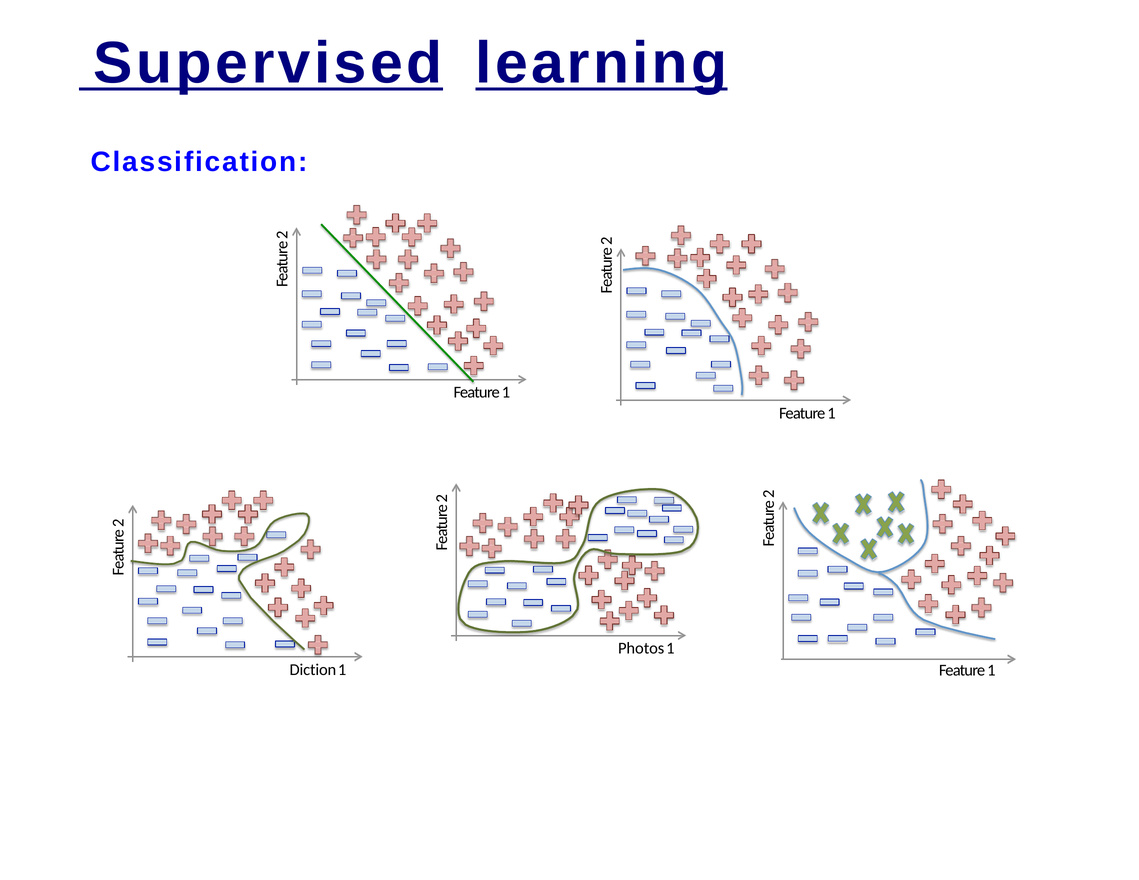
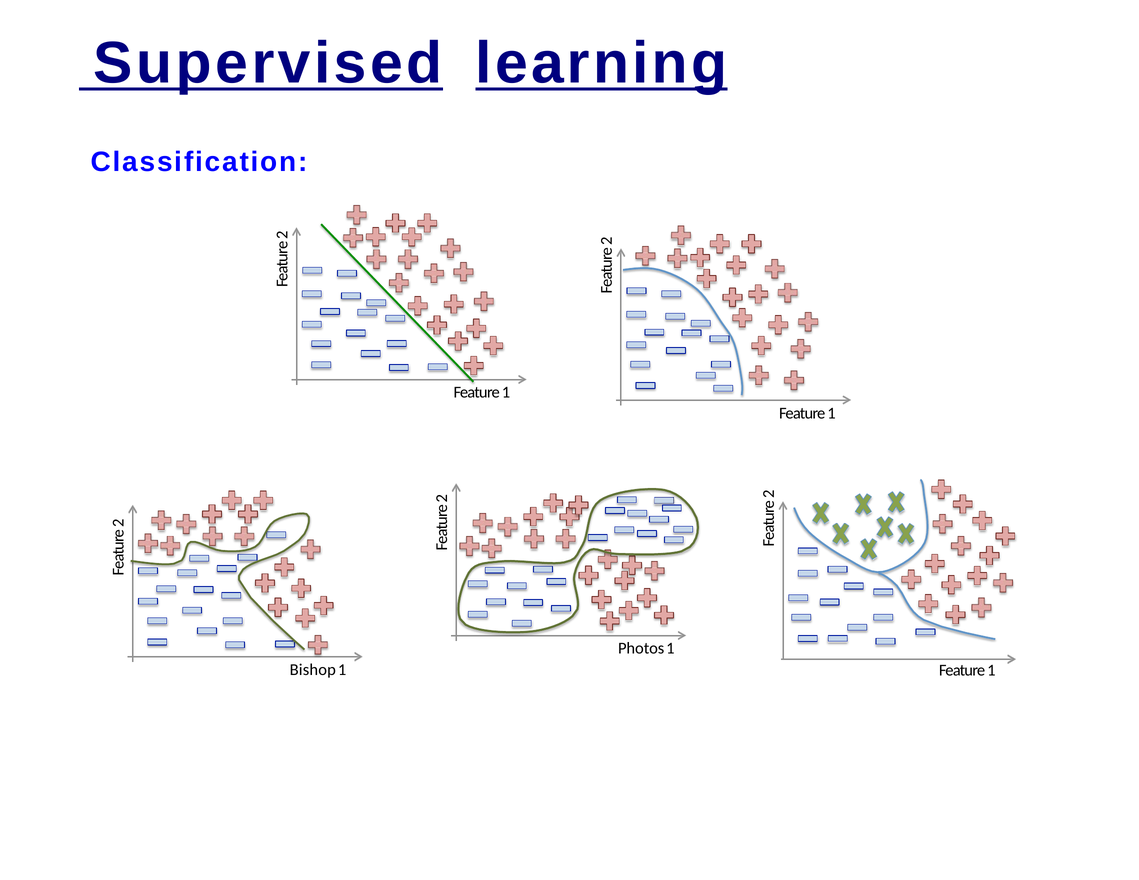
Diction: Diction -> Bishop
